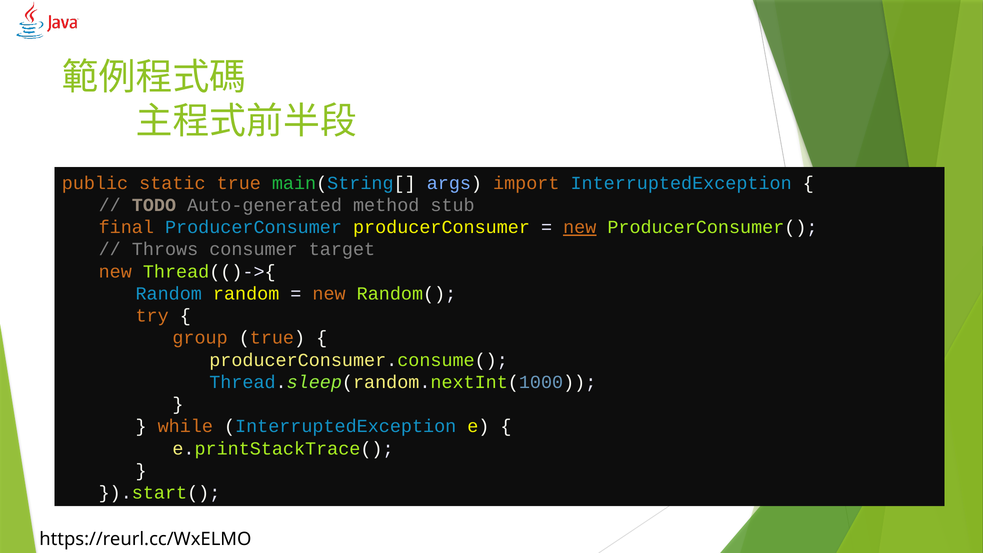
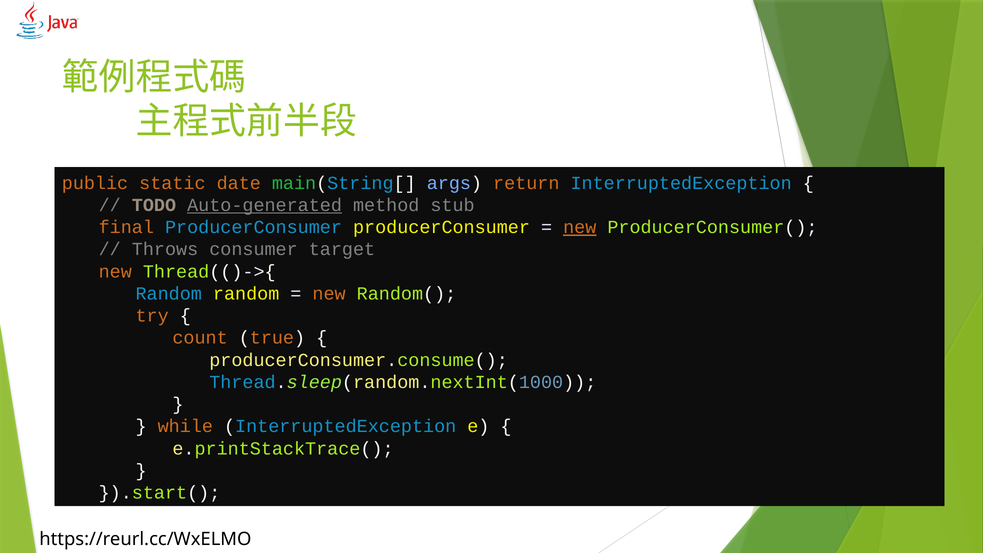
static true: true -> date
import: import -> return
Auto-generated underline: none -> present
group: group -> count
